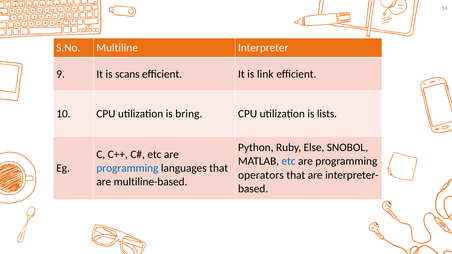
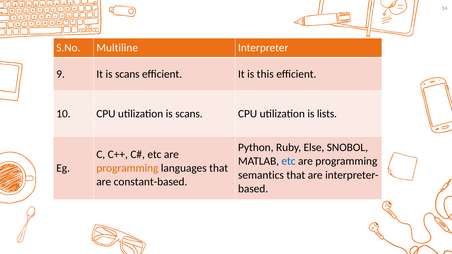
link: link -> this
utilization is bring: bring -> scans
programming at (127, 168) colour: blue -> orange
operators: operators -> semantics
multiline-based: multiline-based -> constant-based
